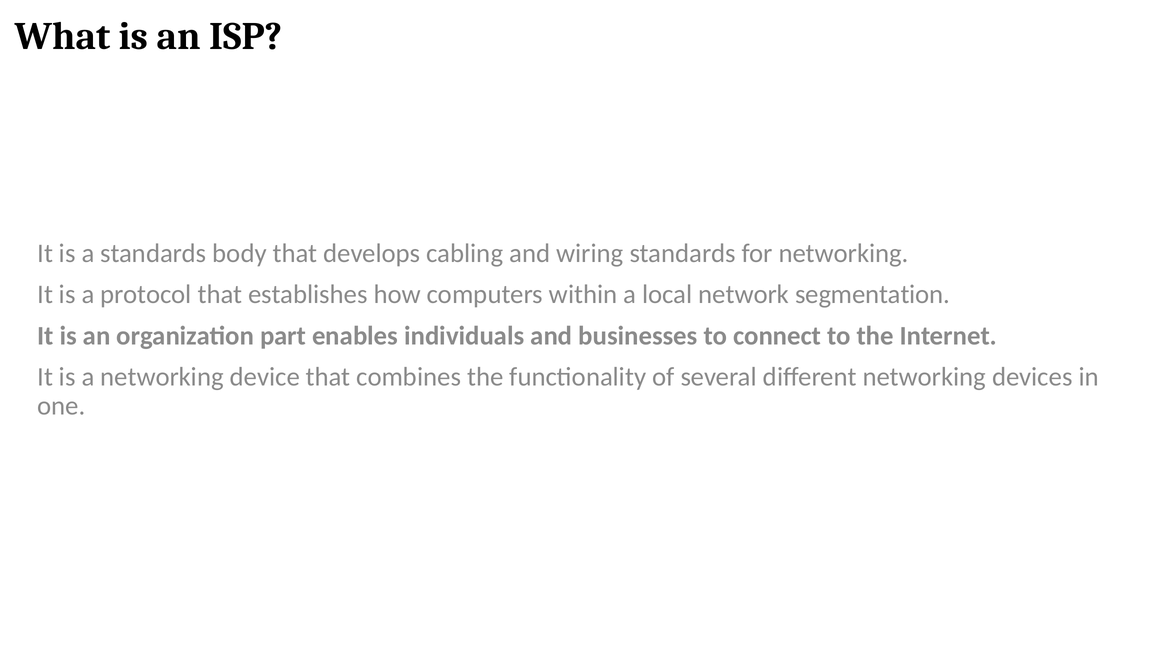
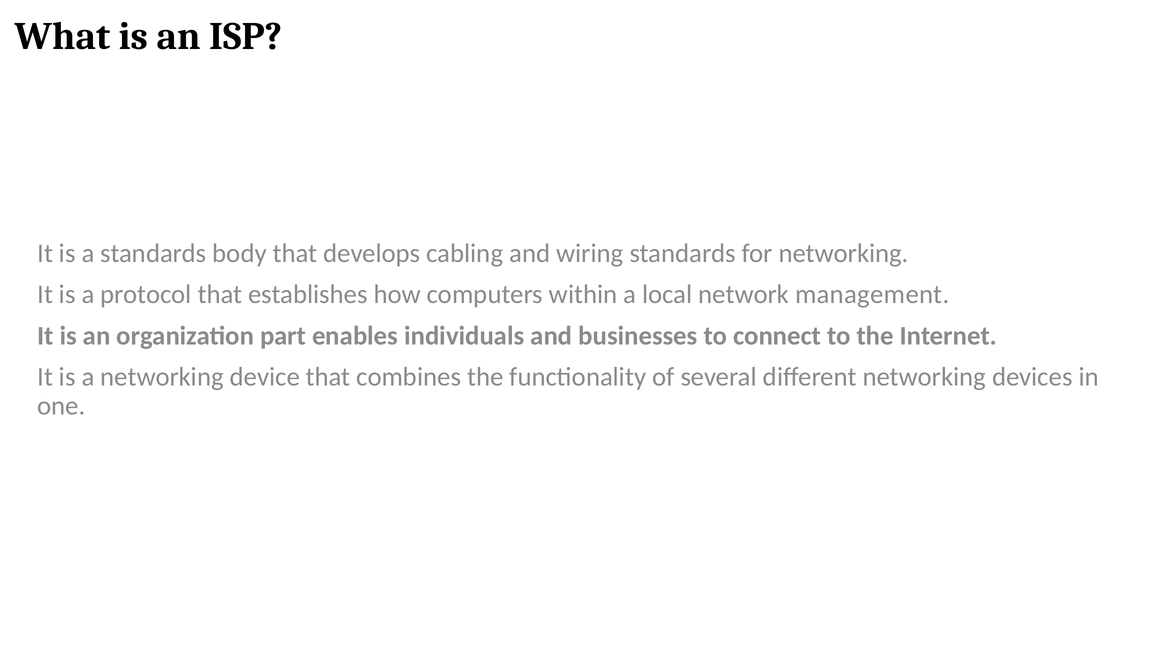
segmentation: segmentation -> management
